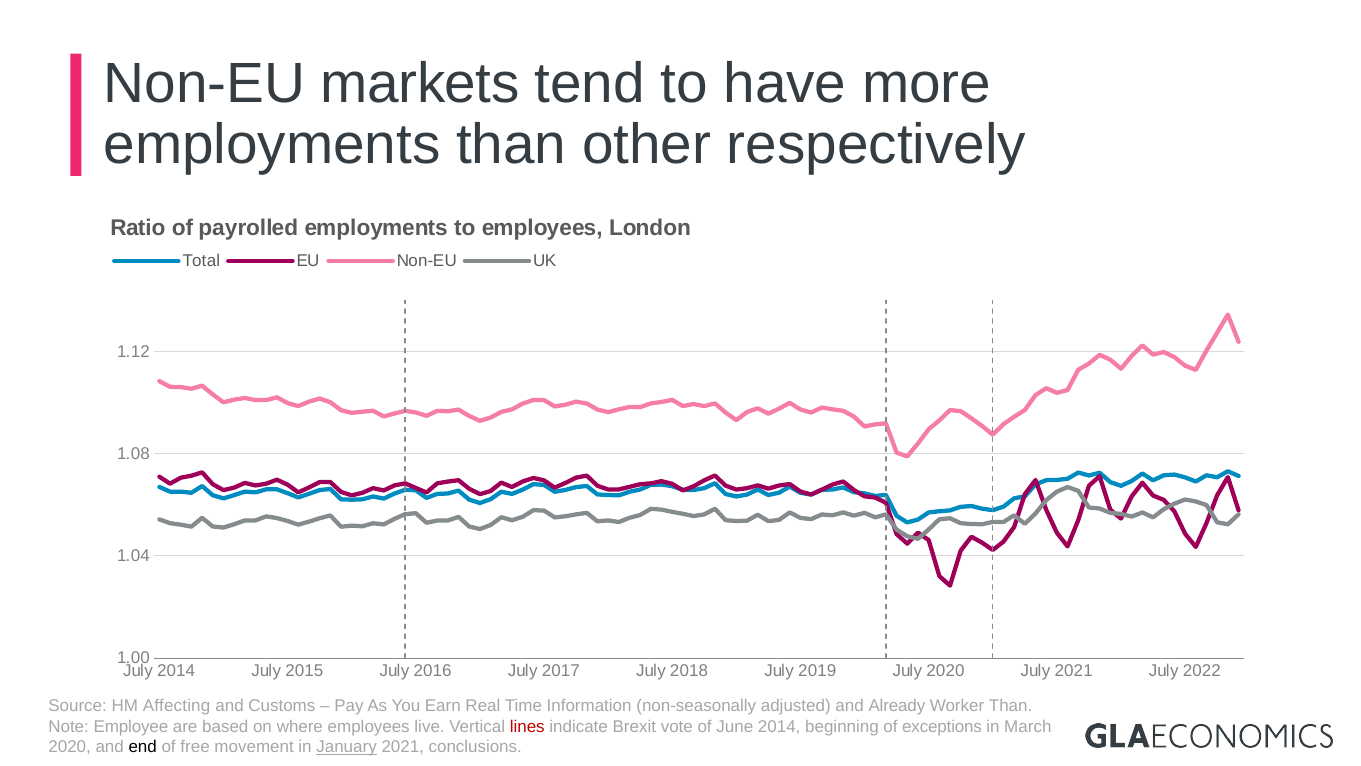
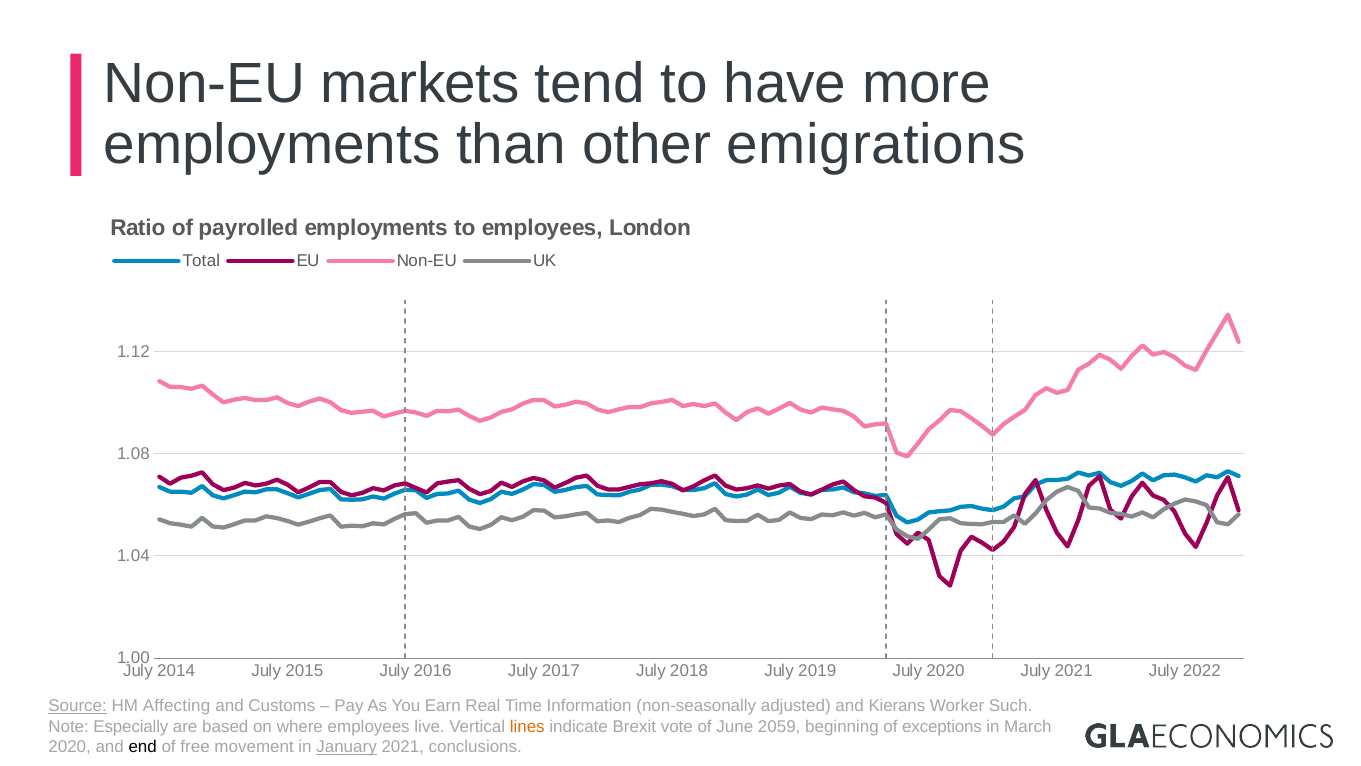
respectively: respectively -> emigrations
Source underline: none -> present
Already: Already -> Kierans
Worker Than: Than -> Such
Employee: Employee -> Especially
lines colour: red -> orange
June 2014: 2014 -> 2059
